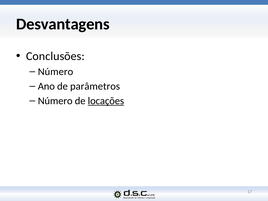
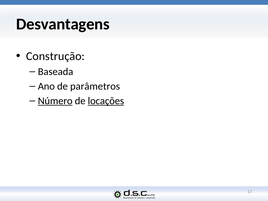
Conclusões: Conclusões -> Construção
Número at (56, 72): Número -> Baseada
Número at (55, 101) underline: none -> present
